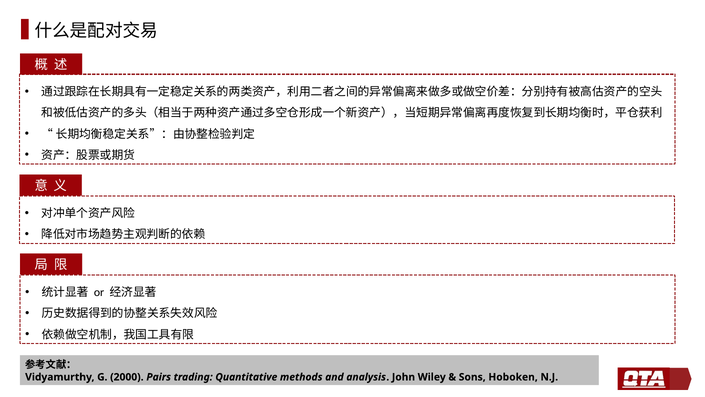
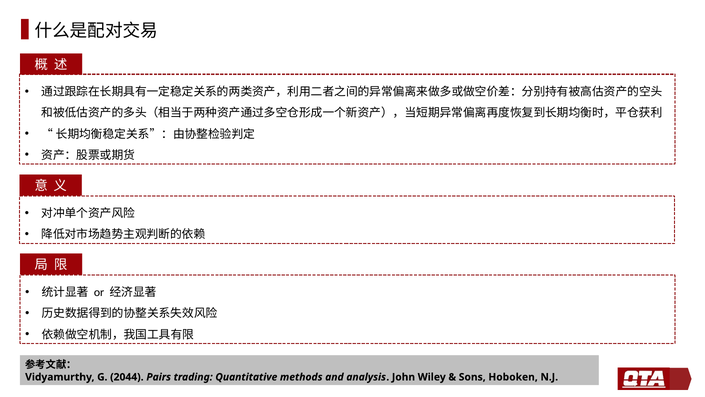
2000: 2000 -> 2044
